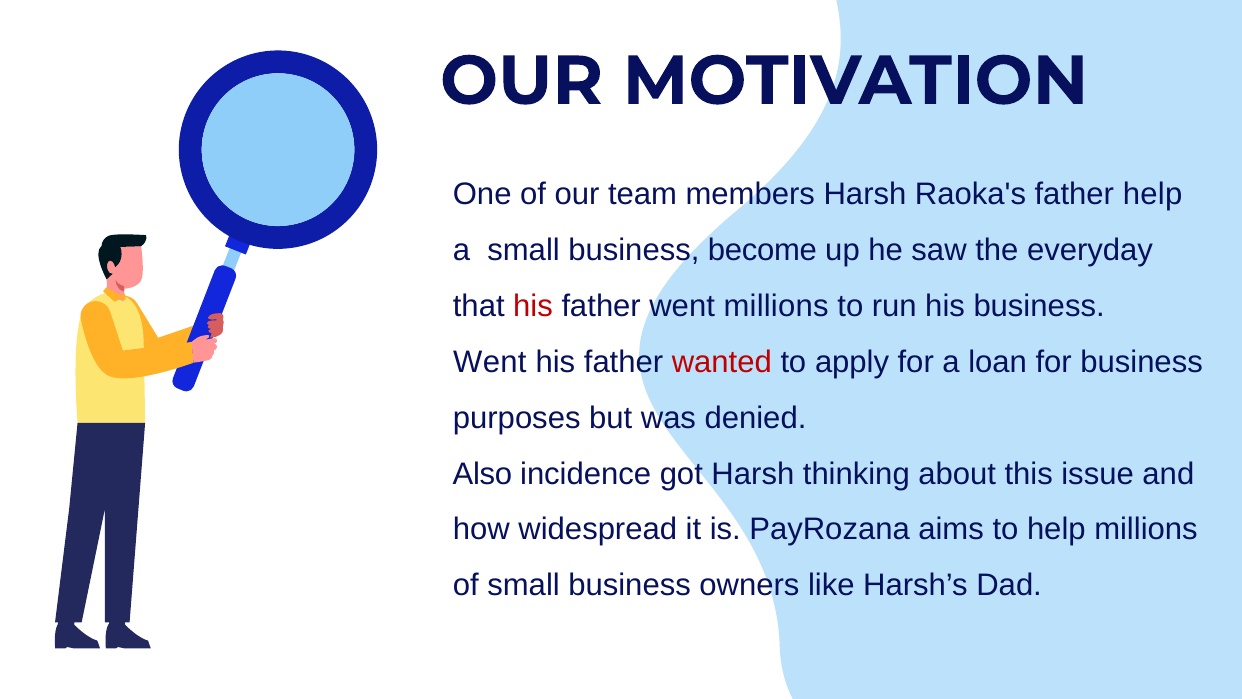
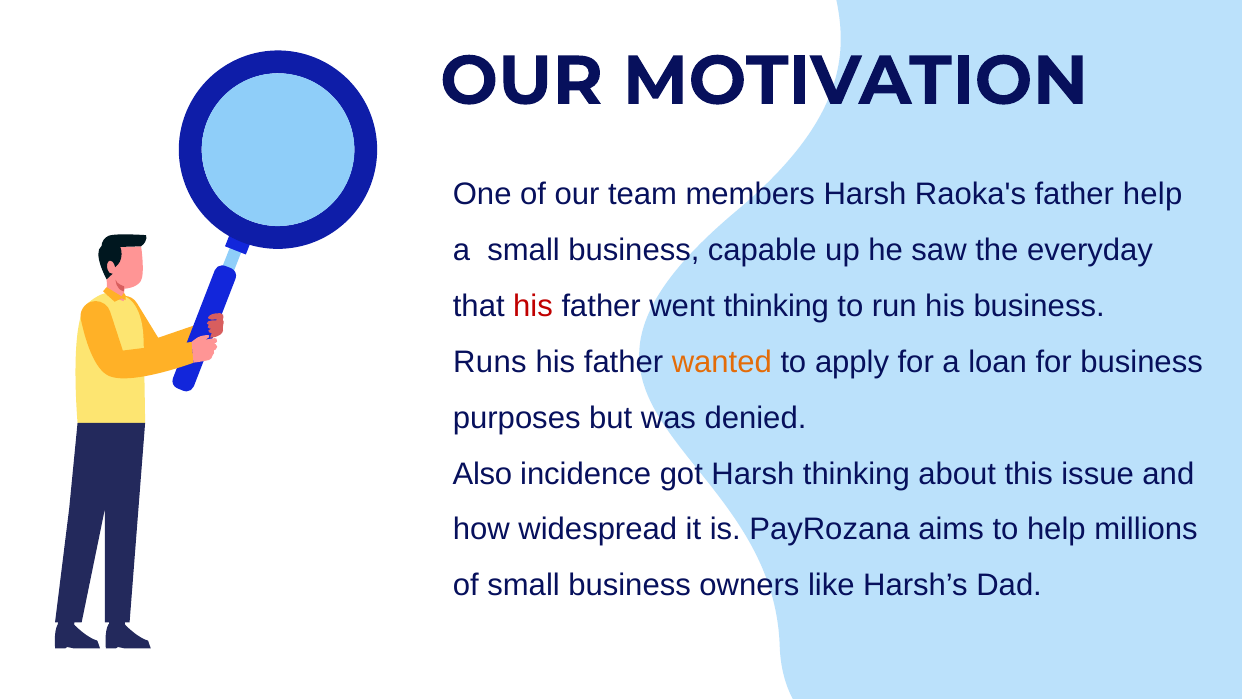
become: become -> capable
went millions: millions -> thinking
Went at (490, 362): Went -> Runs
wanted colour: red -> orange
